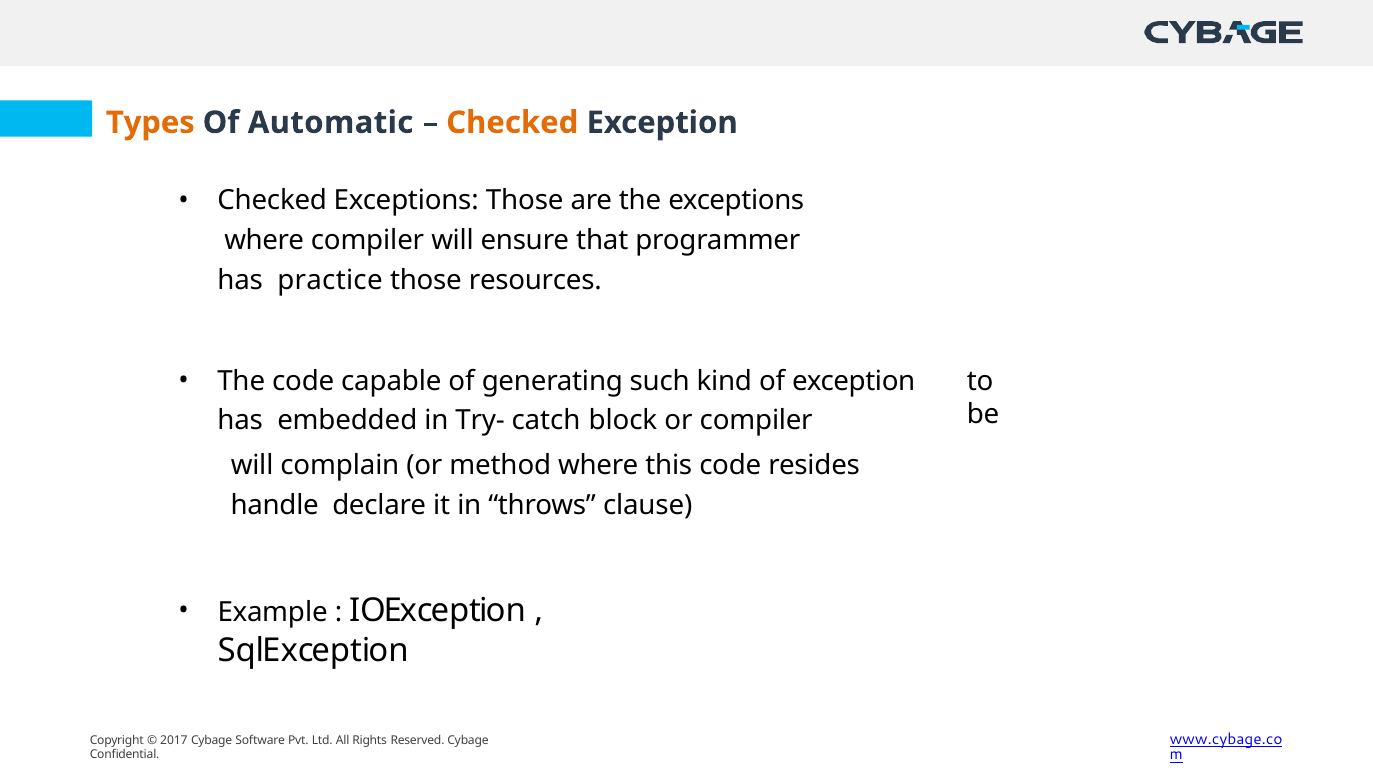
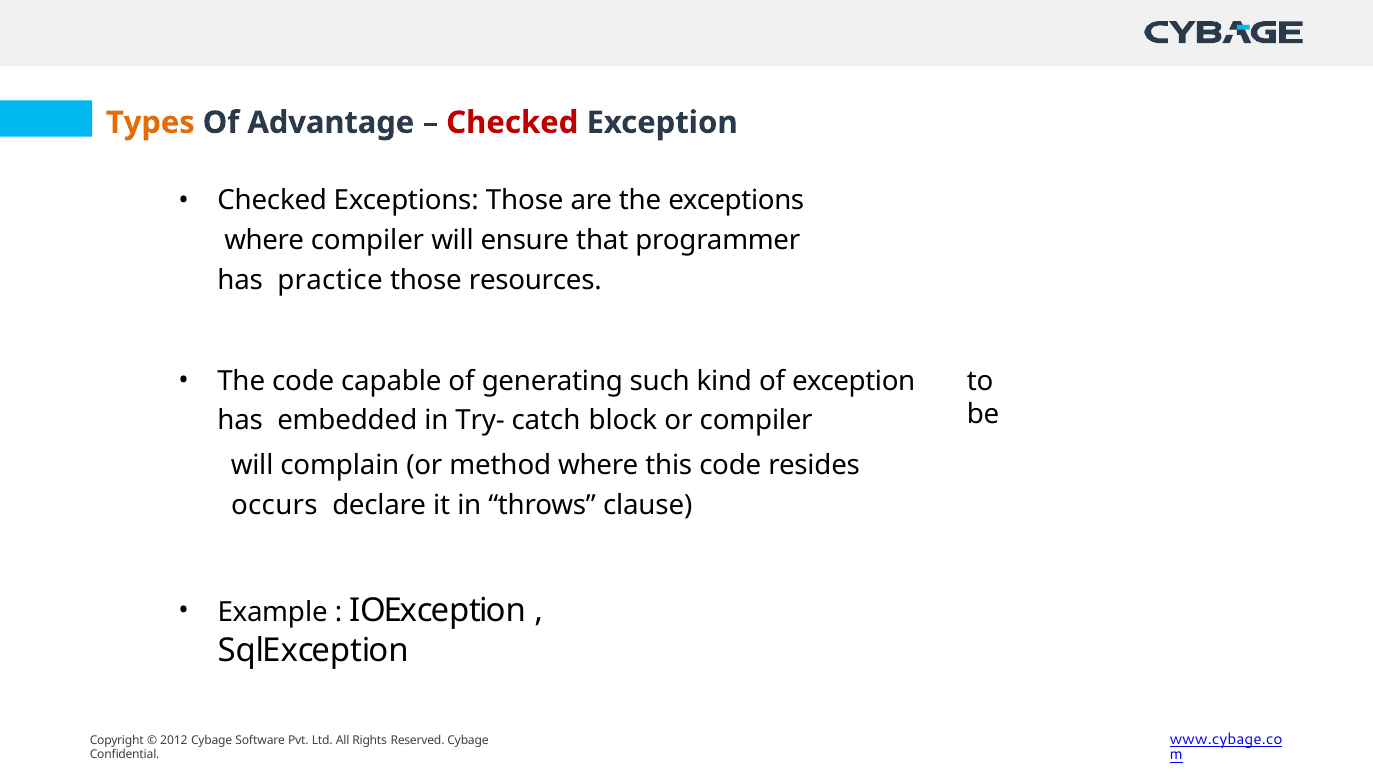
Automatic: Automatic -> Advantage
Checked at (512, 123) colour: orange -> red
handle: handle -> occurs
2017: 2017 -> 2012
